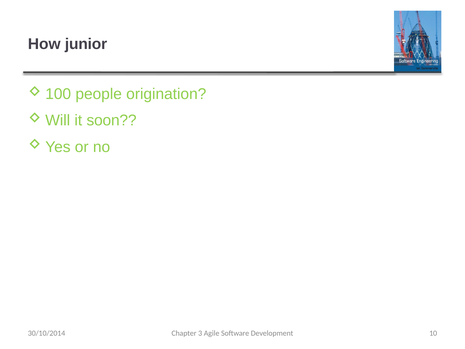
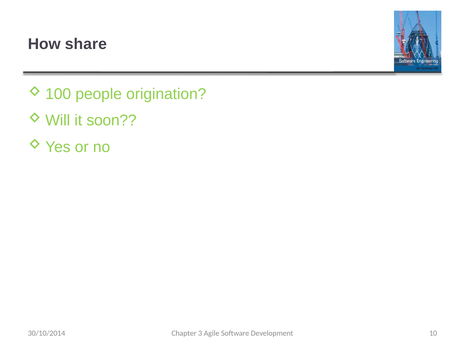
junior: junior -> share
